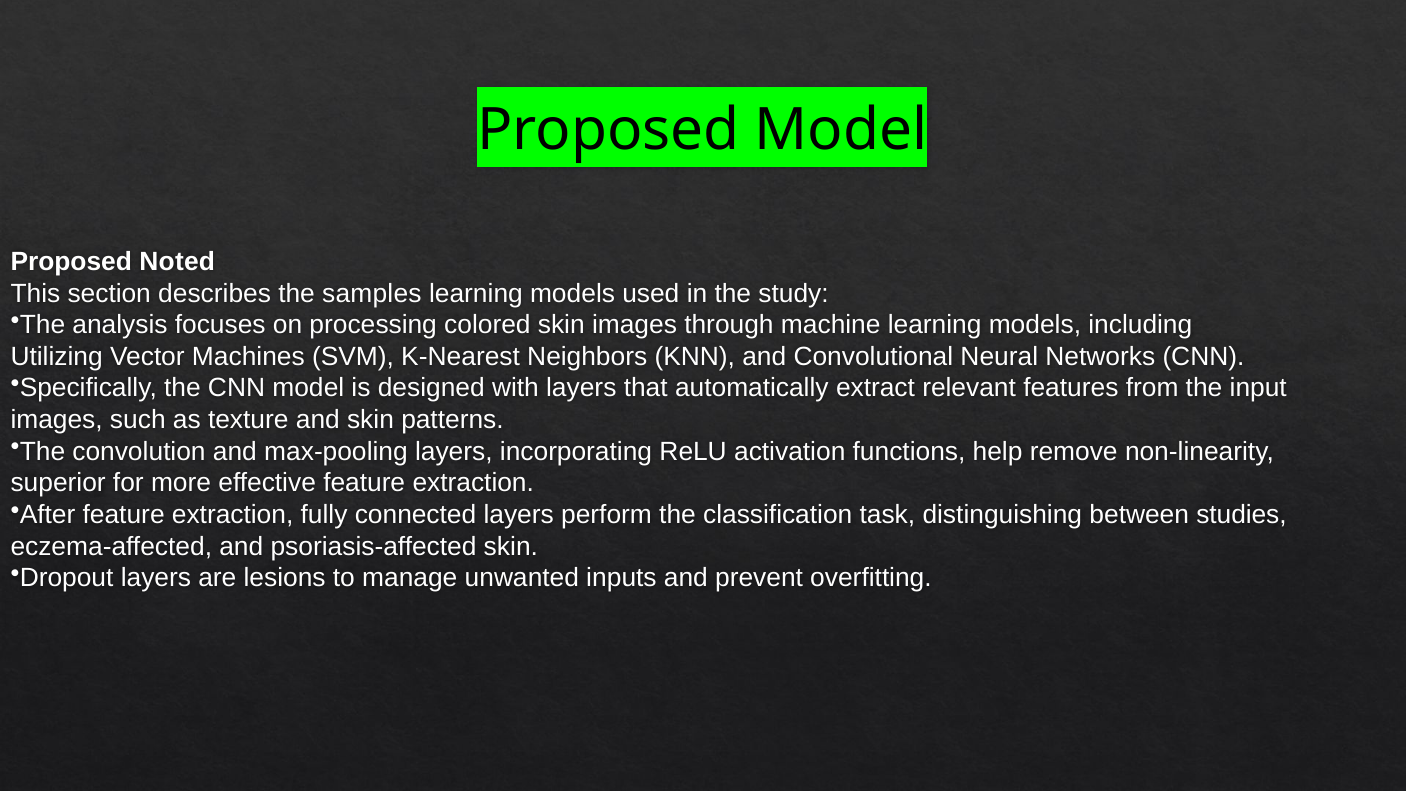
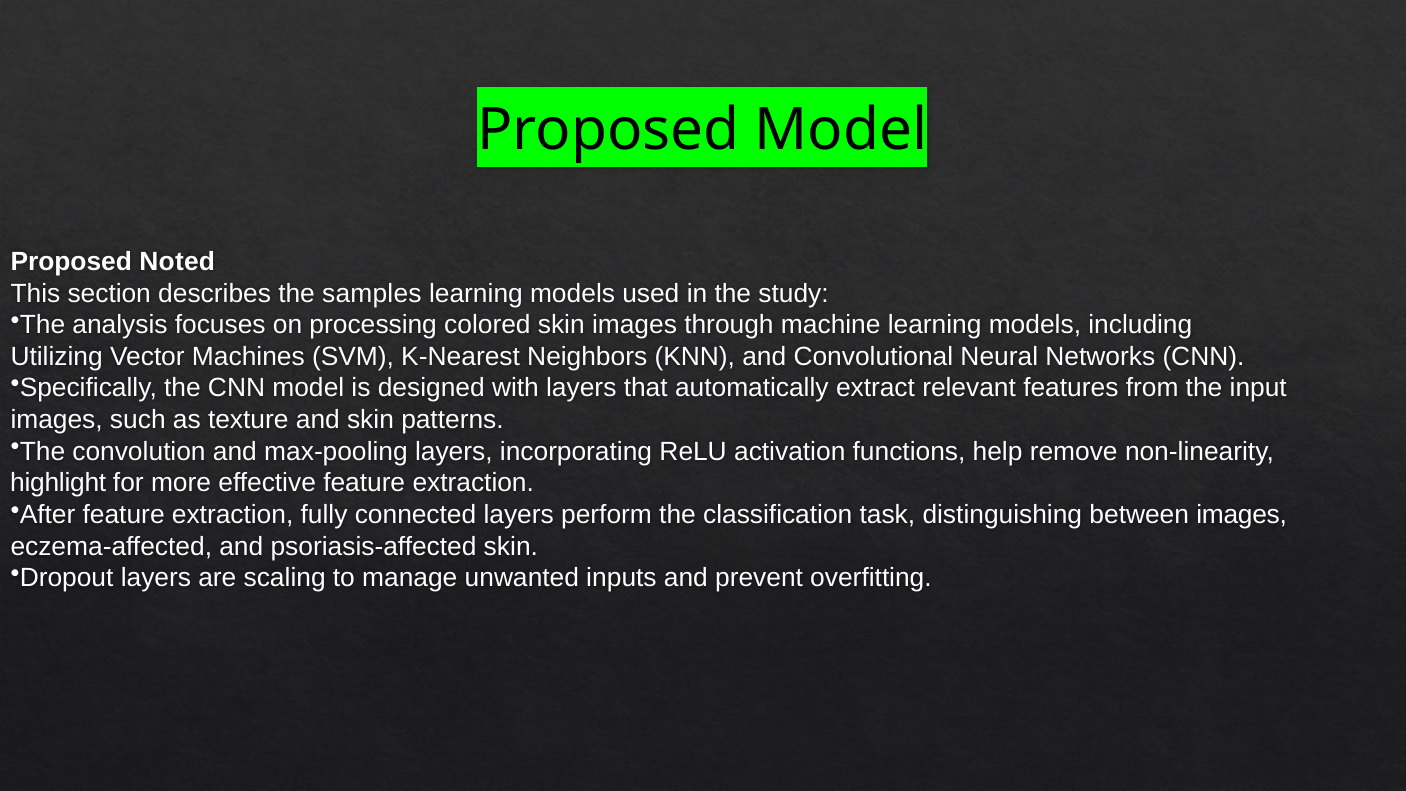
superior: superior -> highlight
between studies: studies -> images
lesions: lesions -> scaling
